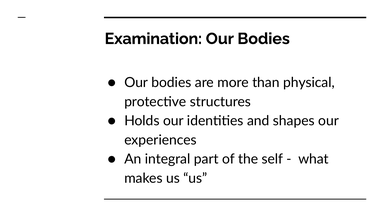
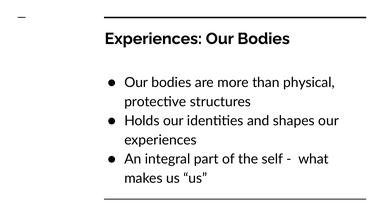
Examination at (153, 39): Examination -> Experiences
